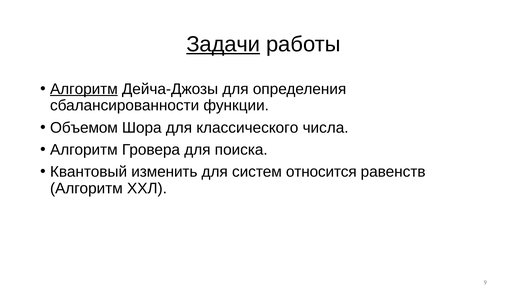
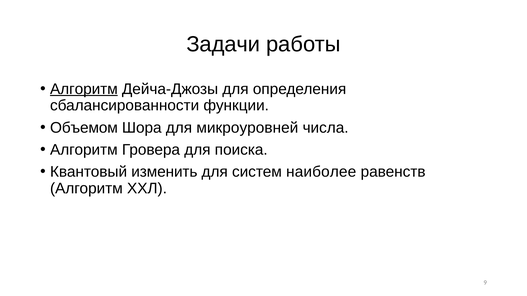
Задачи underline: present -> none
классического: классического -> микроуровней
относится: относится -> наиболее
